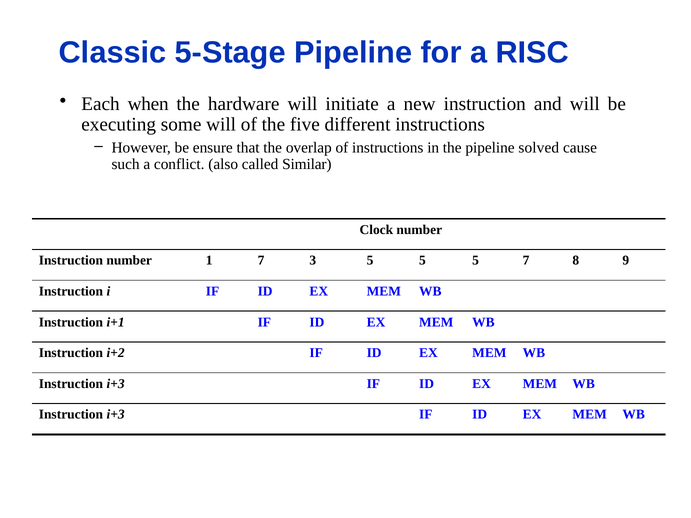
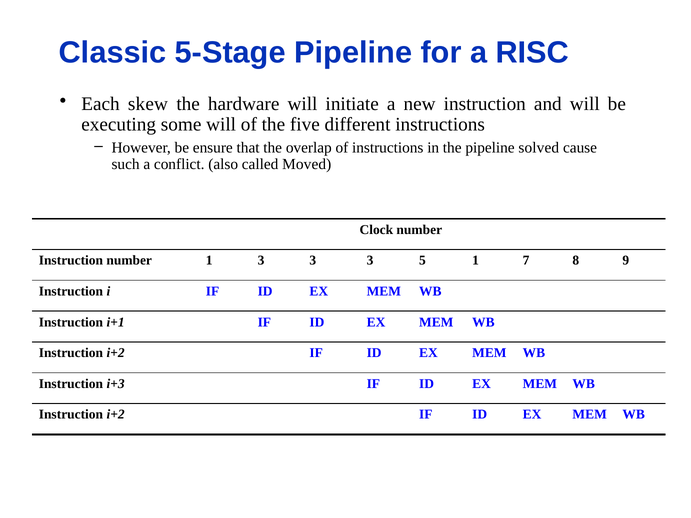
when: when -> skew
Similar: Similar -> Moved
1 7: 7 -> 3
5 at (370, 261): 5 -> 3
5 at (476, 261): 5 -> 1
i+3 at (116, 415): i+3 -> i+2
